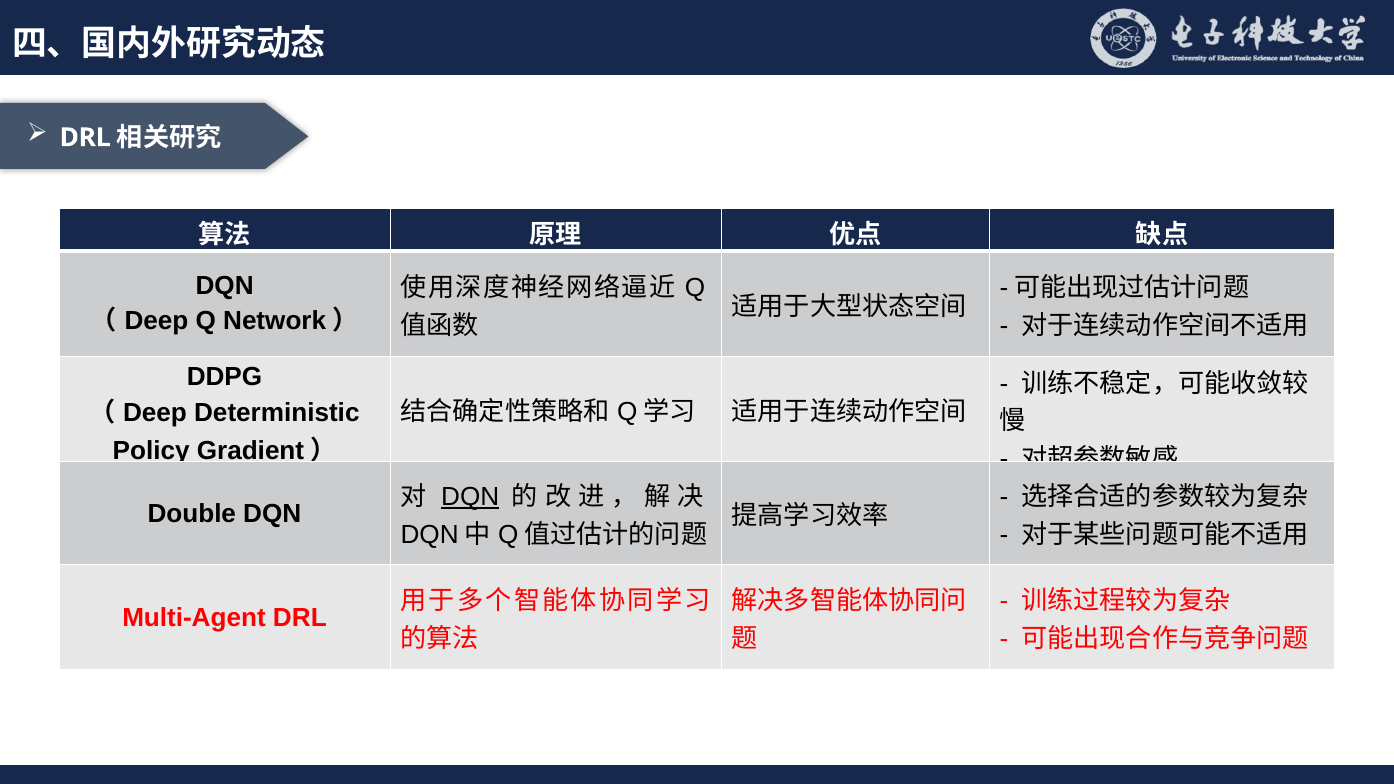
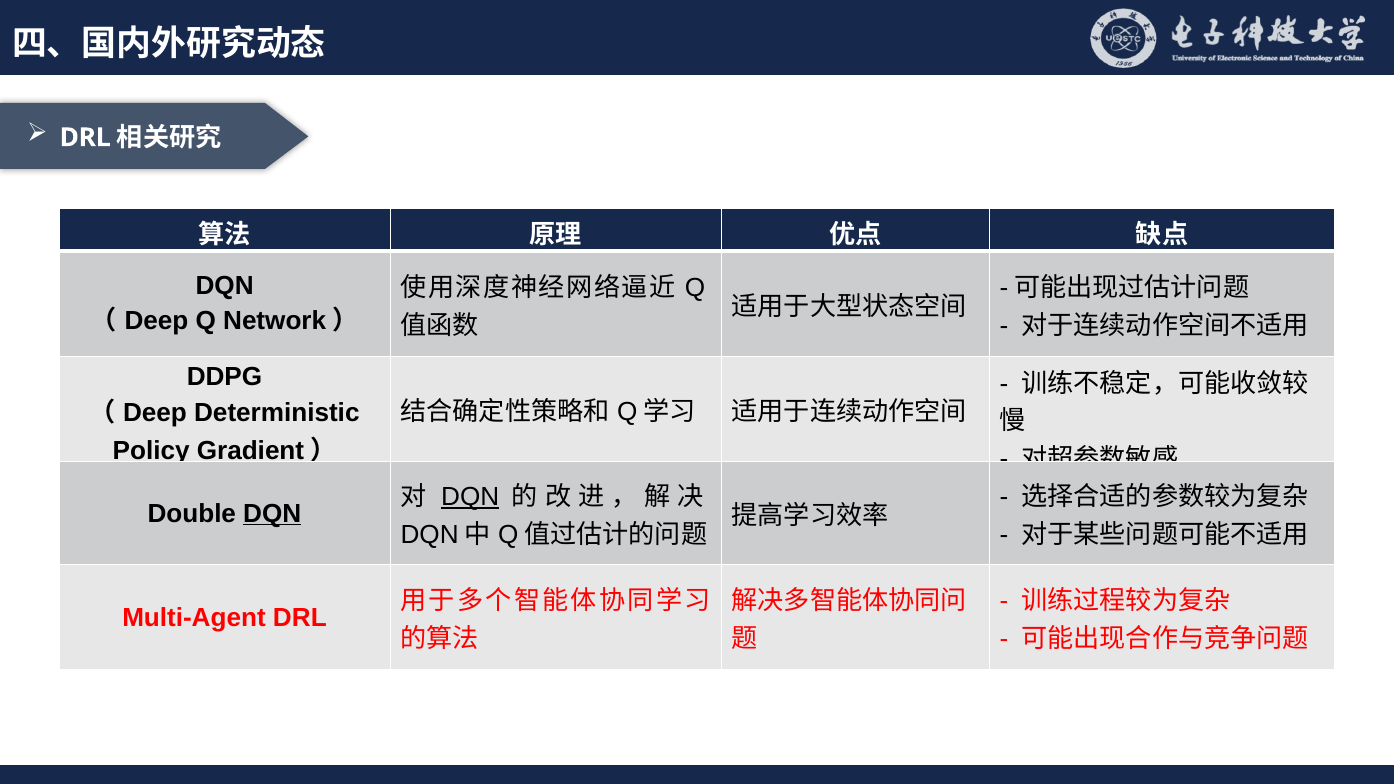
DQN at (272, 513) underline: none -> present
